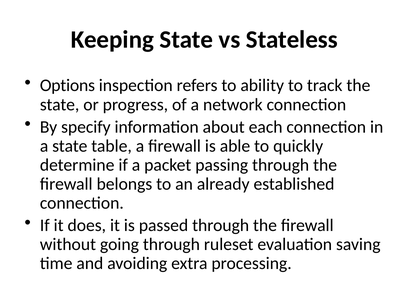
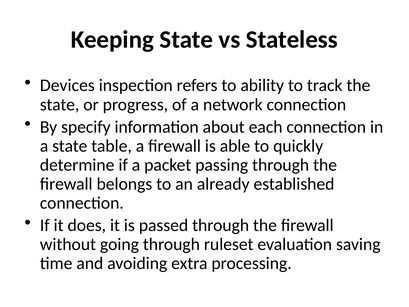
Options: Options -> Devices
